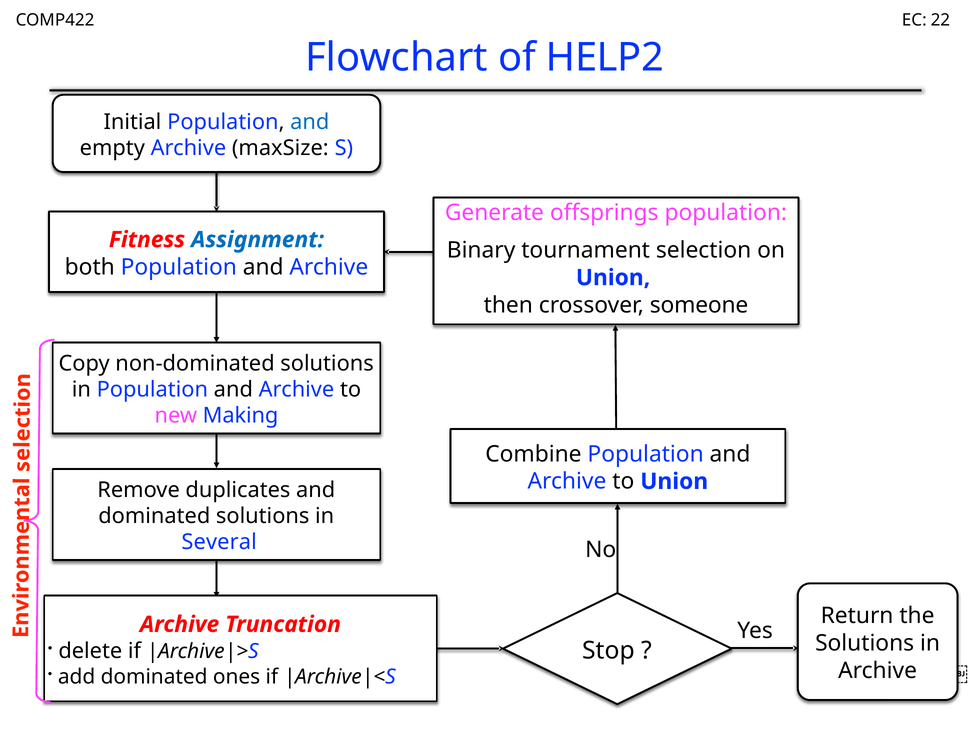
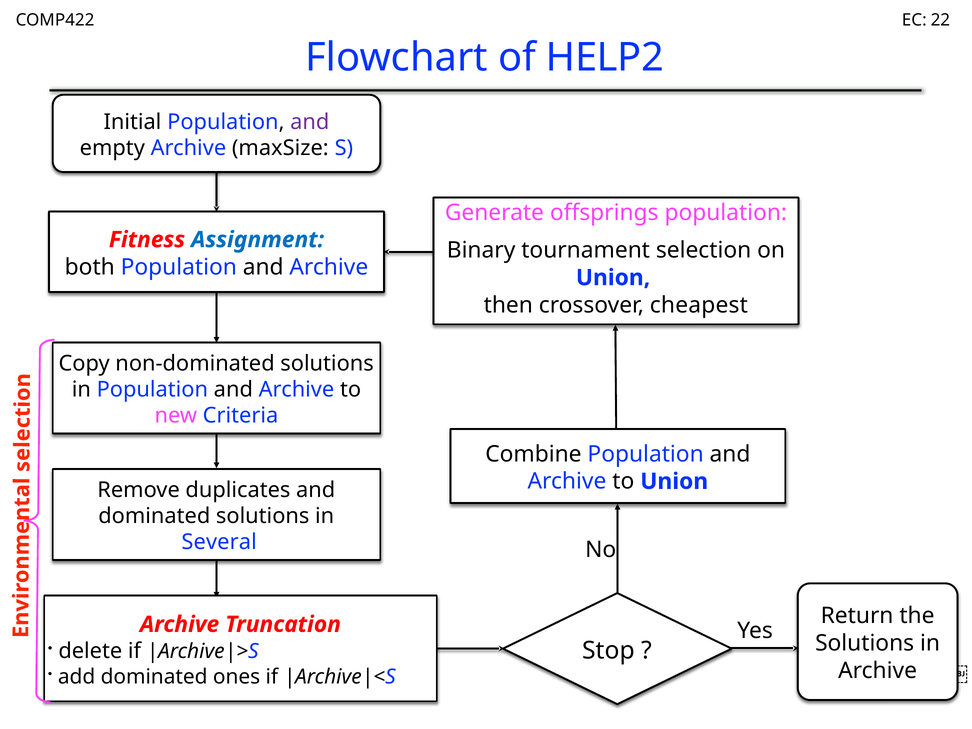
and at (310, 122) colour: blue -> purple
someone: someone -> cheapest
Making: Making -> Criteria
